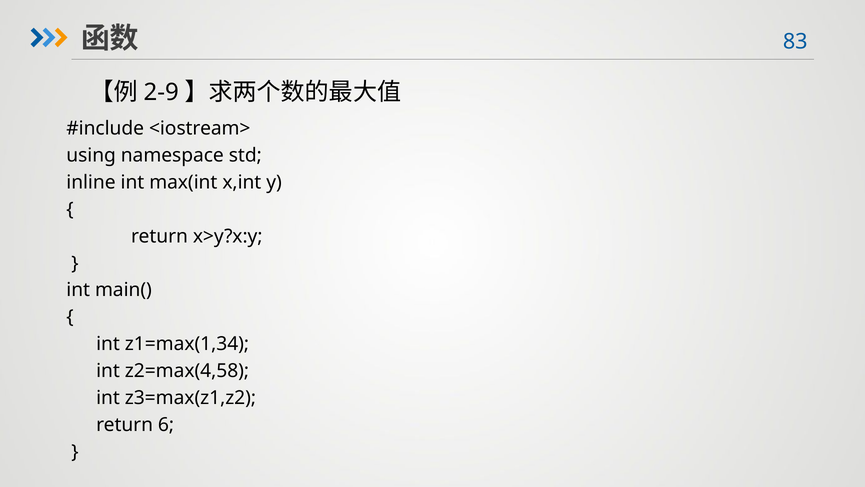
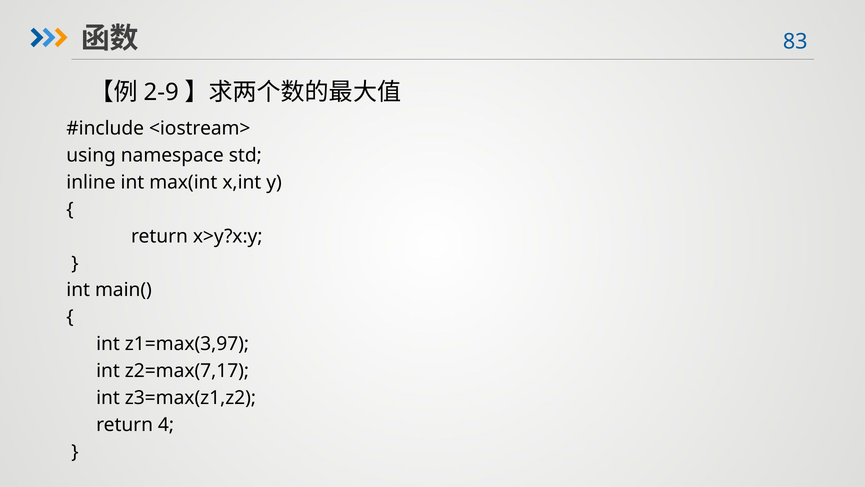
z1=max(1,34: z1=max(1,34 -> z1=max(3,97
z2=max(4,58: z2=max(4,58 -> z2=max(7,17
6: 6 -> 4
